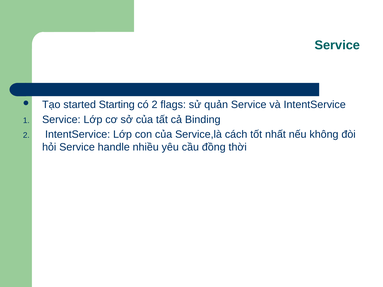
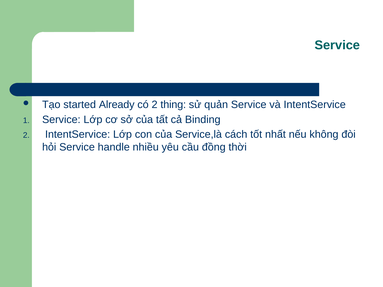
Starting: Starting -> Already
flags: flags -> thing
